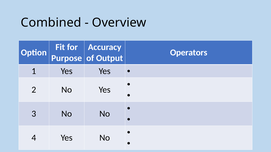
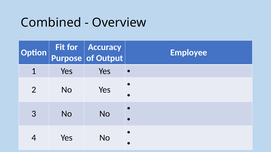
Operators: Operators -> Employee
